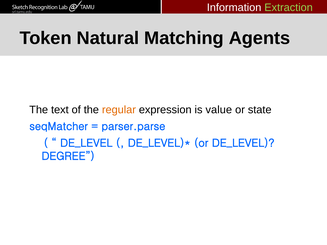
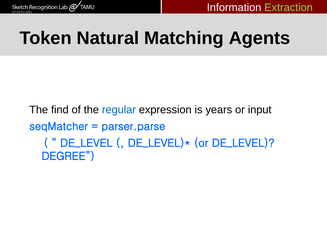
text: text -> find
regular colour: orange -> blue
value: value -> years
state: state -> input
